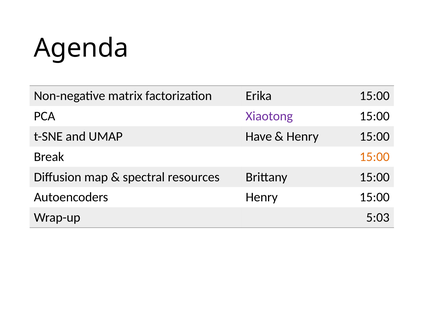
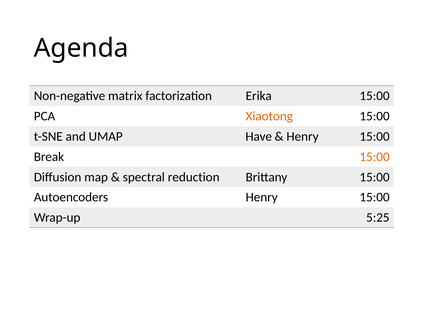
Xiaotong colour: purple -> orange
resources: resources -> reduction
5:03: 5:03 -> 5:25
